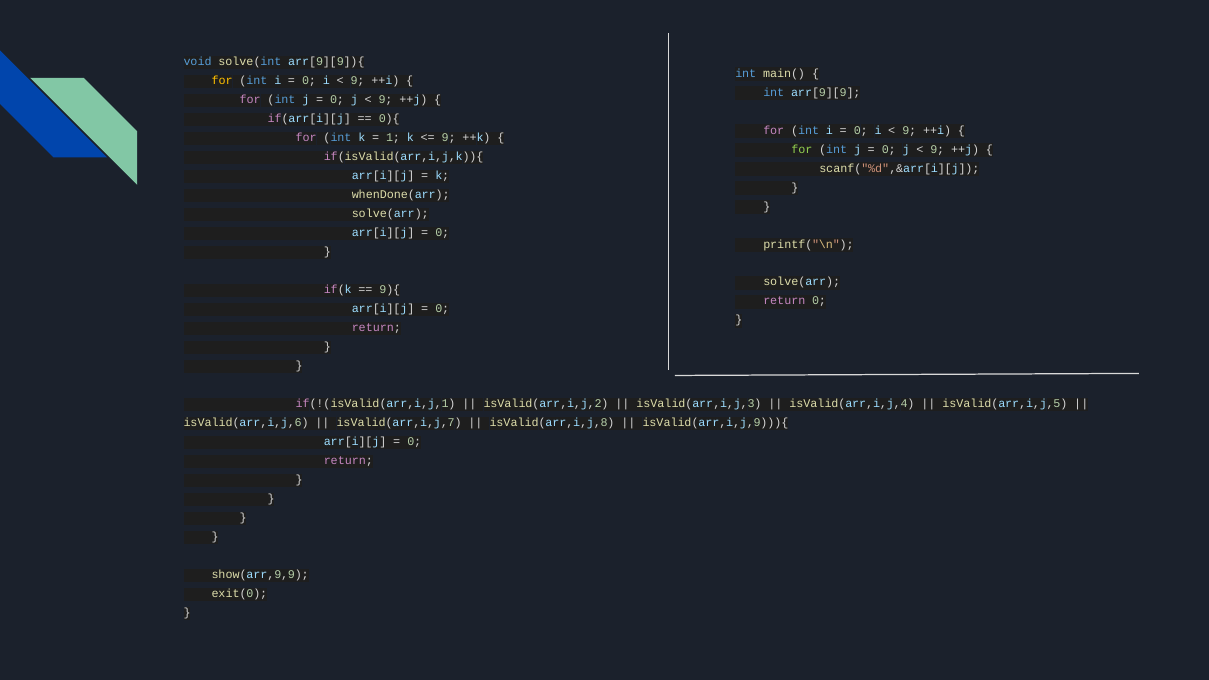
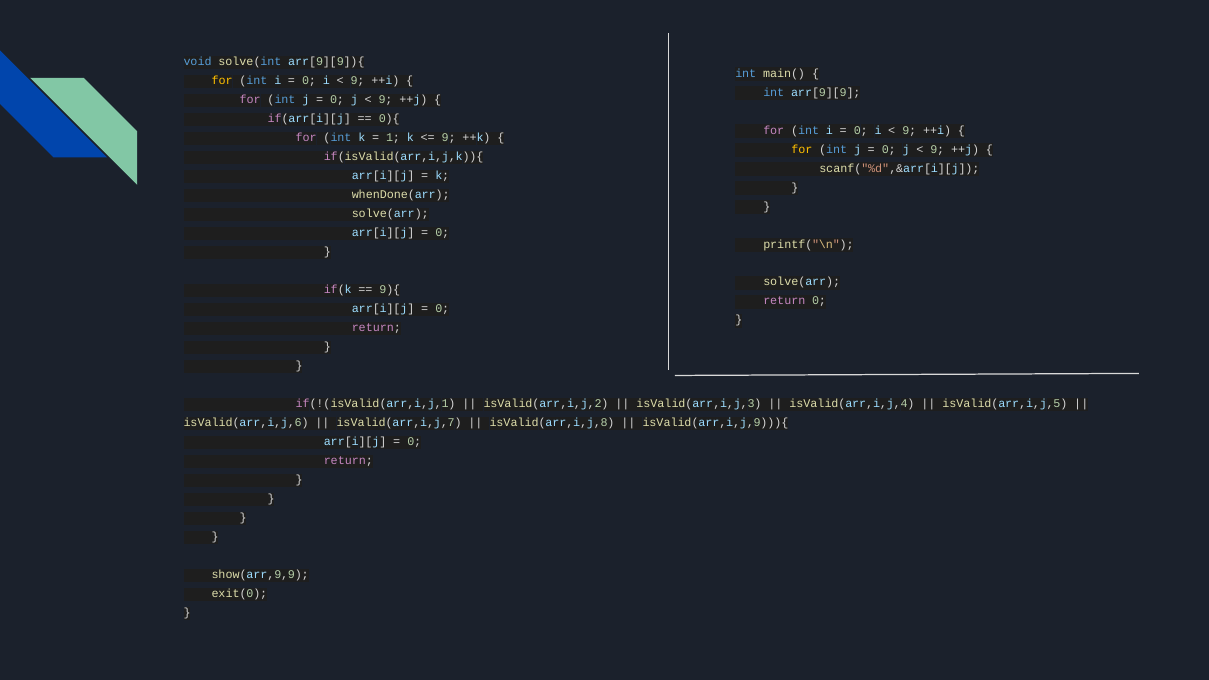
for at (802, 149) colour: light green -> yellow
